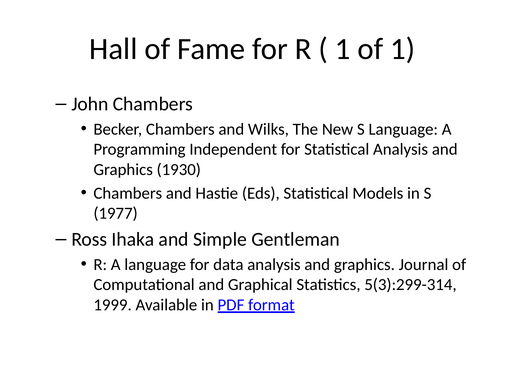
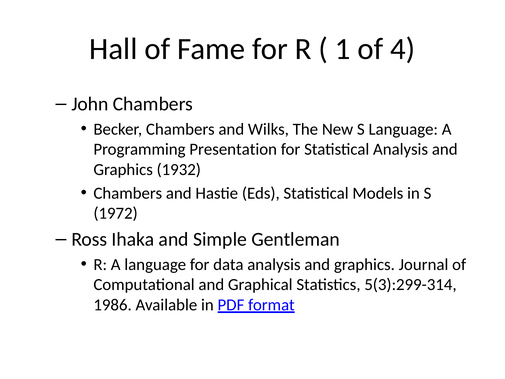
of 1: 1 -> 4
Independent: Independent -> Presentation
1930: 1930 -> 1932
1977: 1977 -> 1972
1999: 1999 -> 1986
